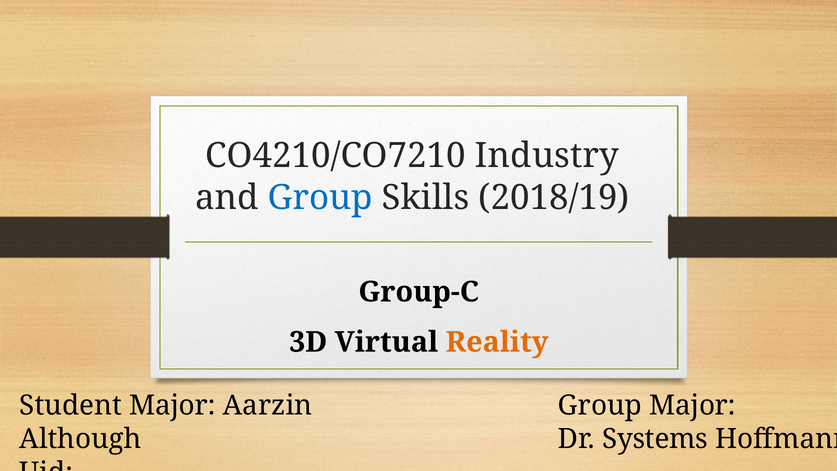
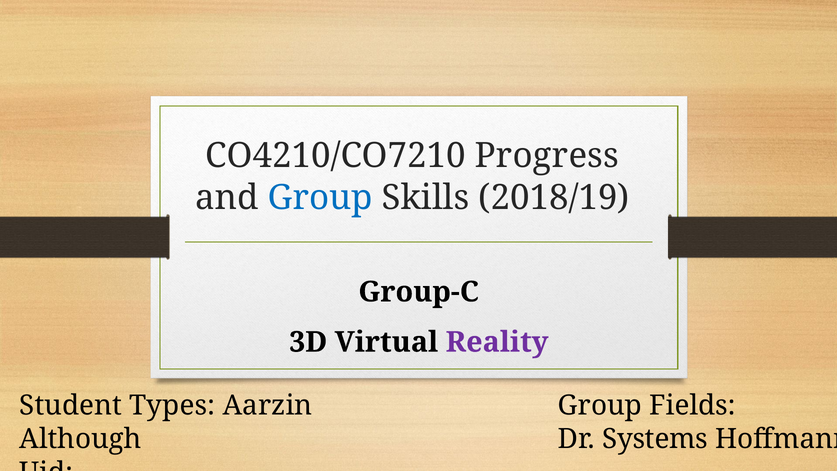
Industry: Industry -> Progress
Reality colour: orange -> purple
Student Major: Major -> Types
Group Major: Major -> Fields
